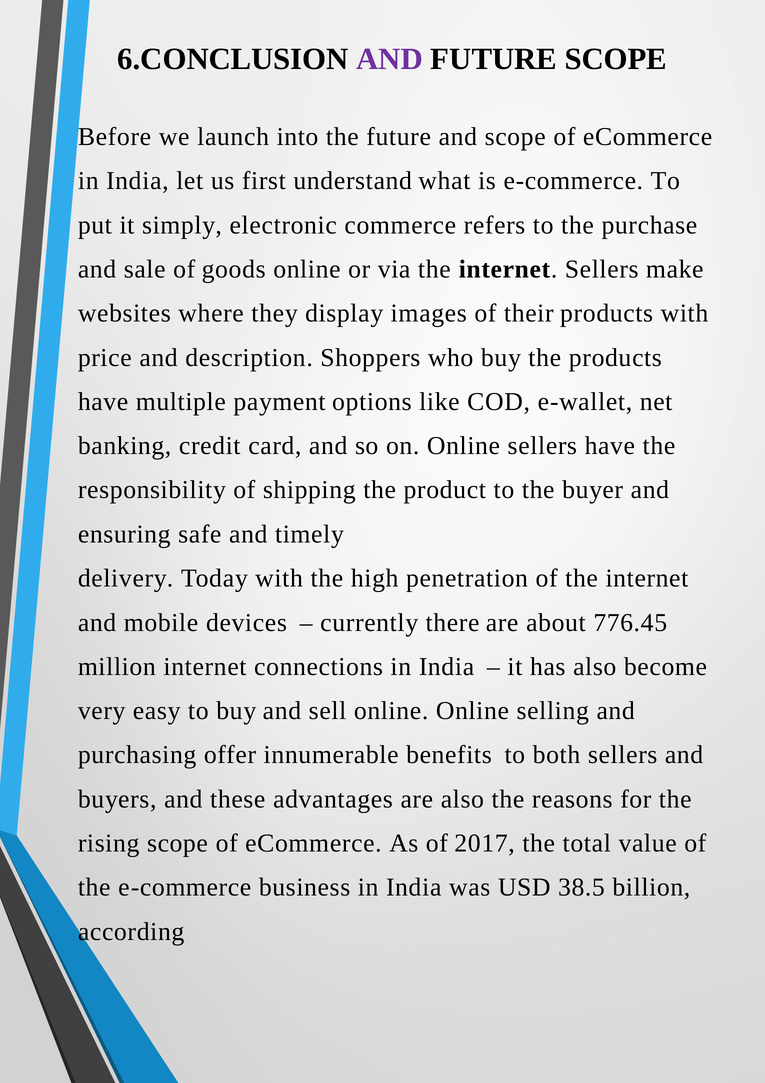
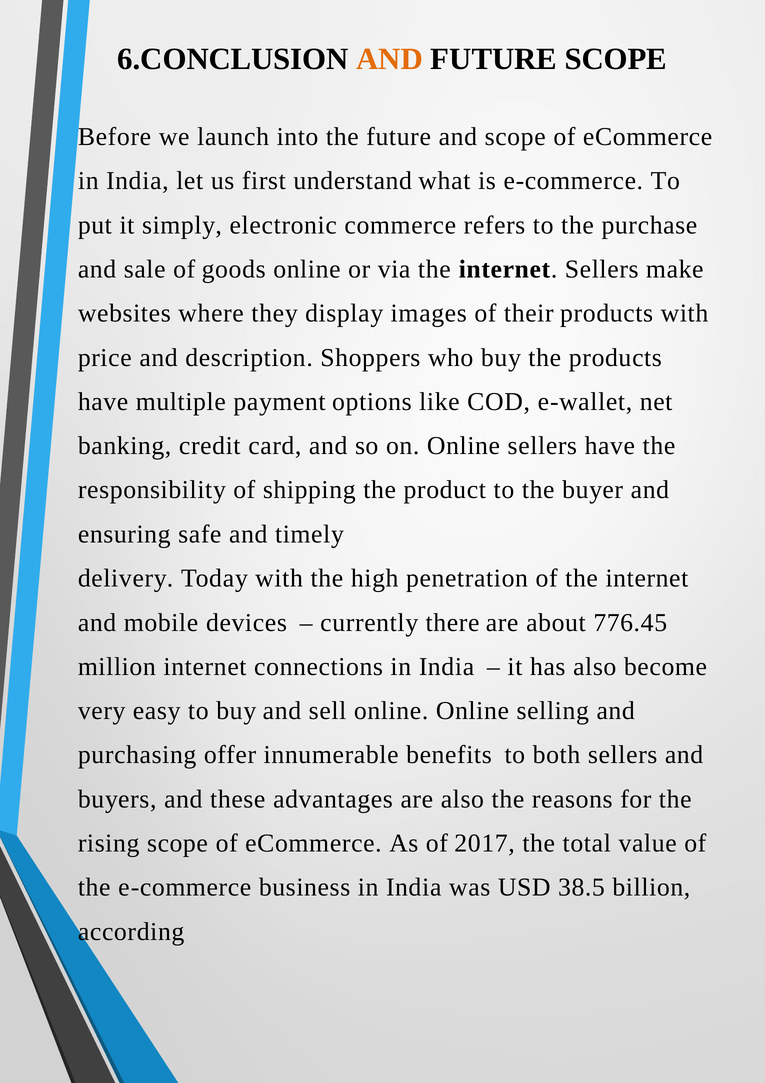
AND at (390, 59) colour: purple -> orange
